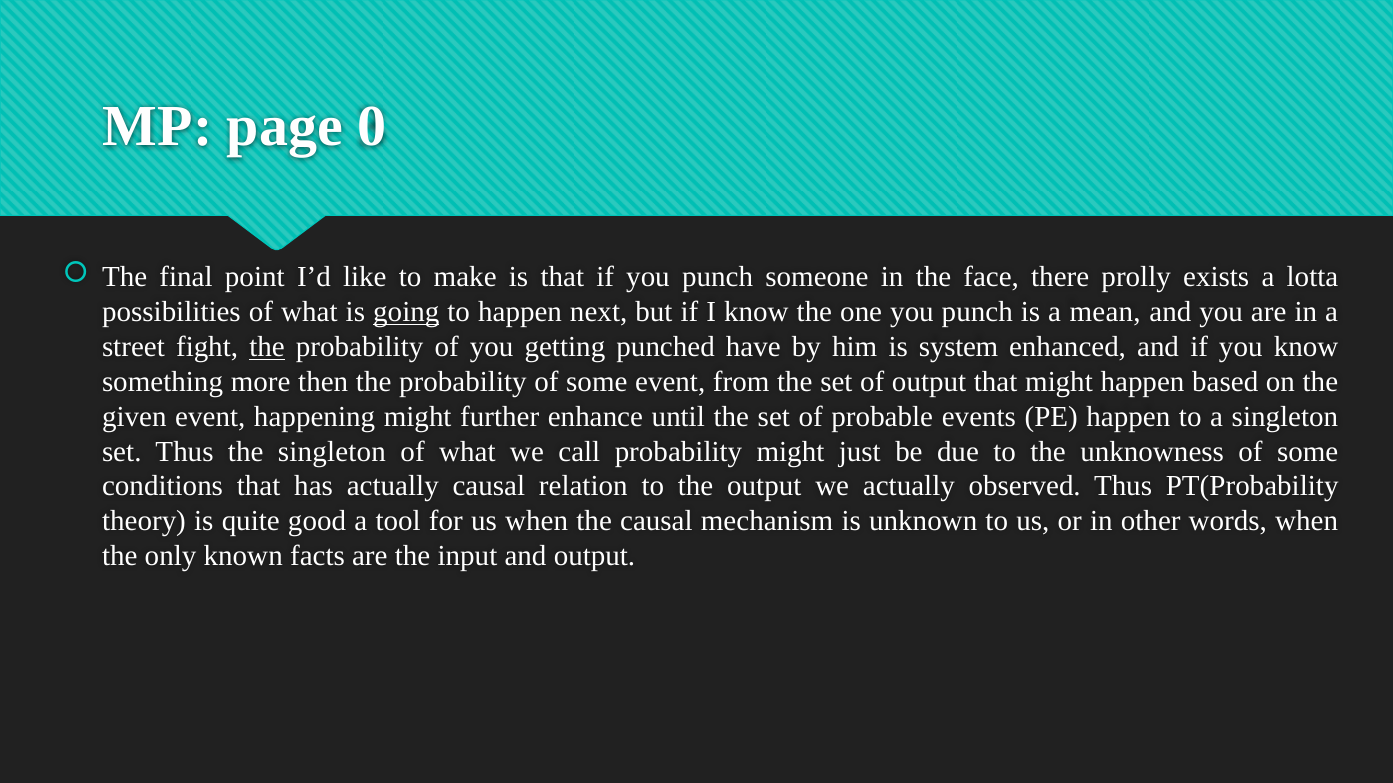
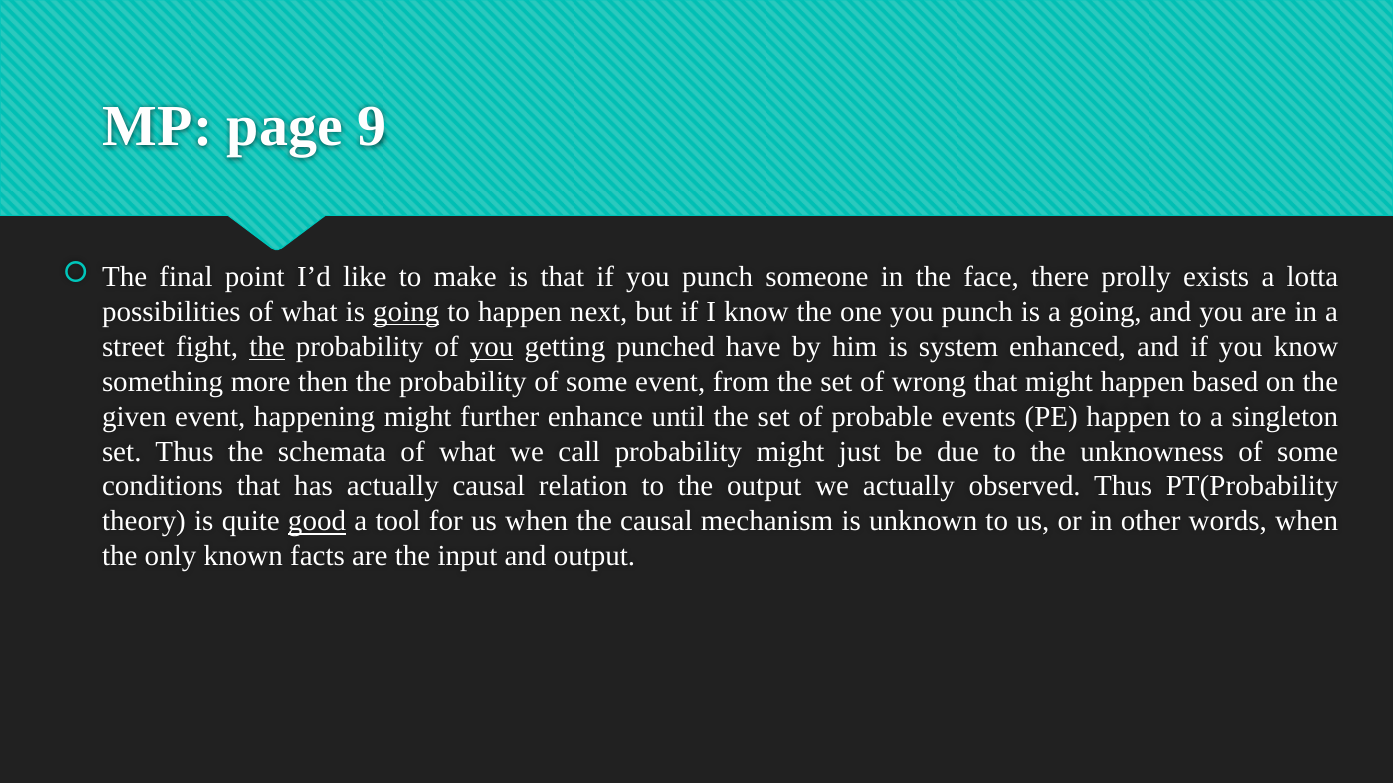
0: 0 -> 9
a mean: mean -> going
you at (492, 347) underline: none -> present
of output: output -> wrong
the singleton: singleton -> schemata
good underline: none -> present
